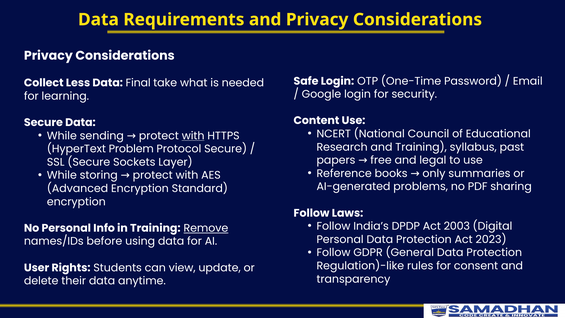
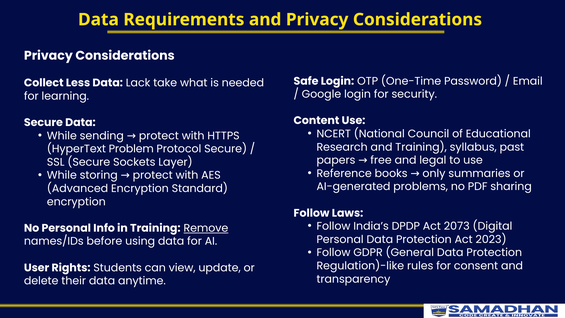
Final: Final -> Lack
with at (193, 136) underline: present -> none
2003: 2003 -> 2073
